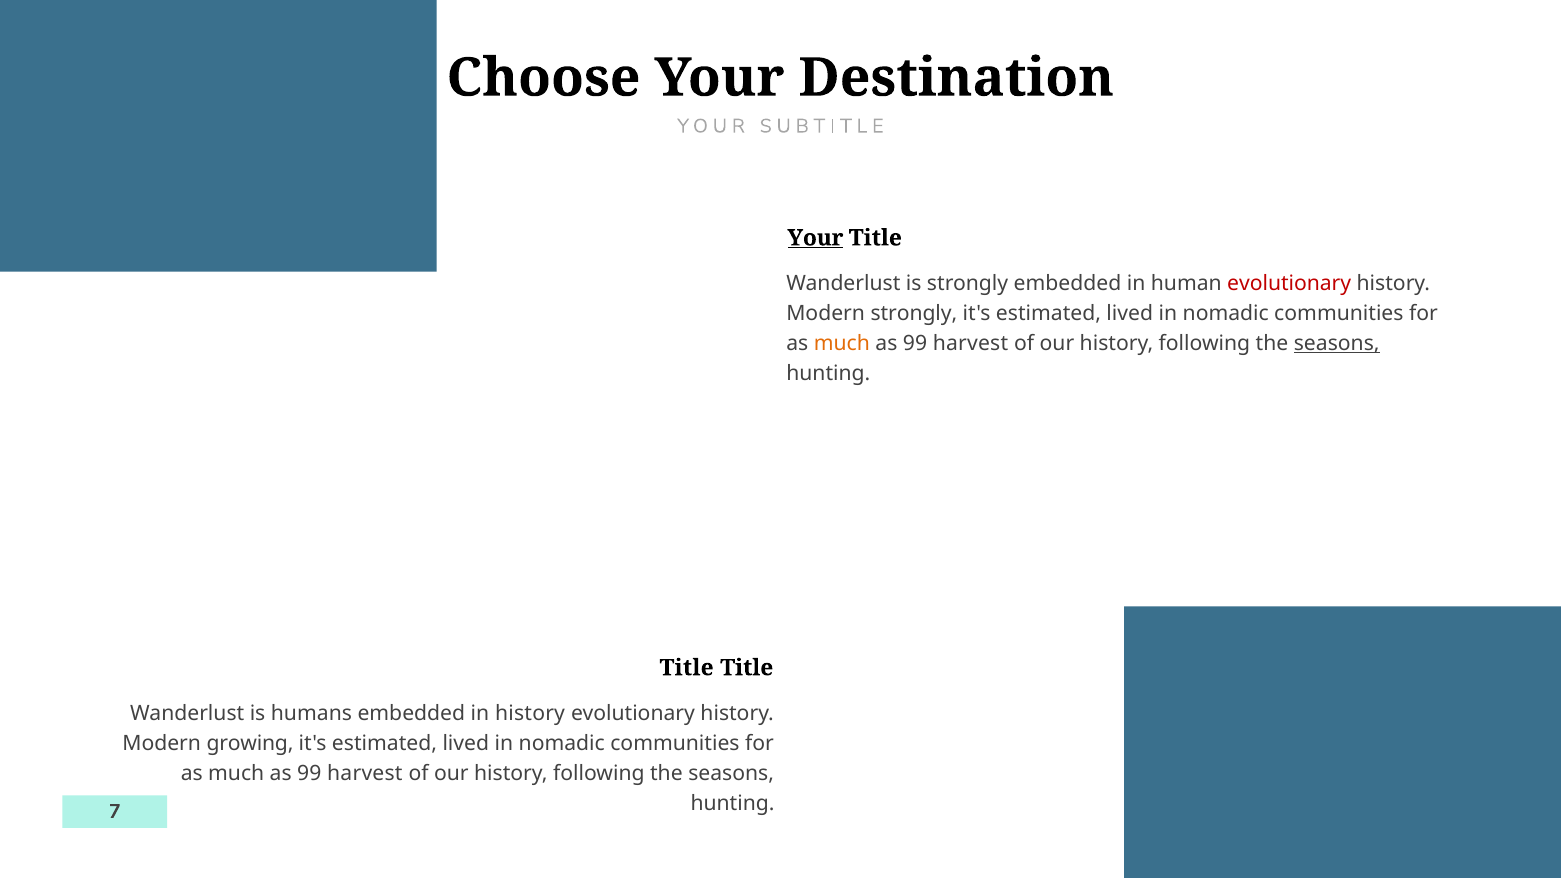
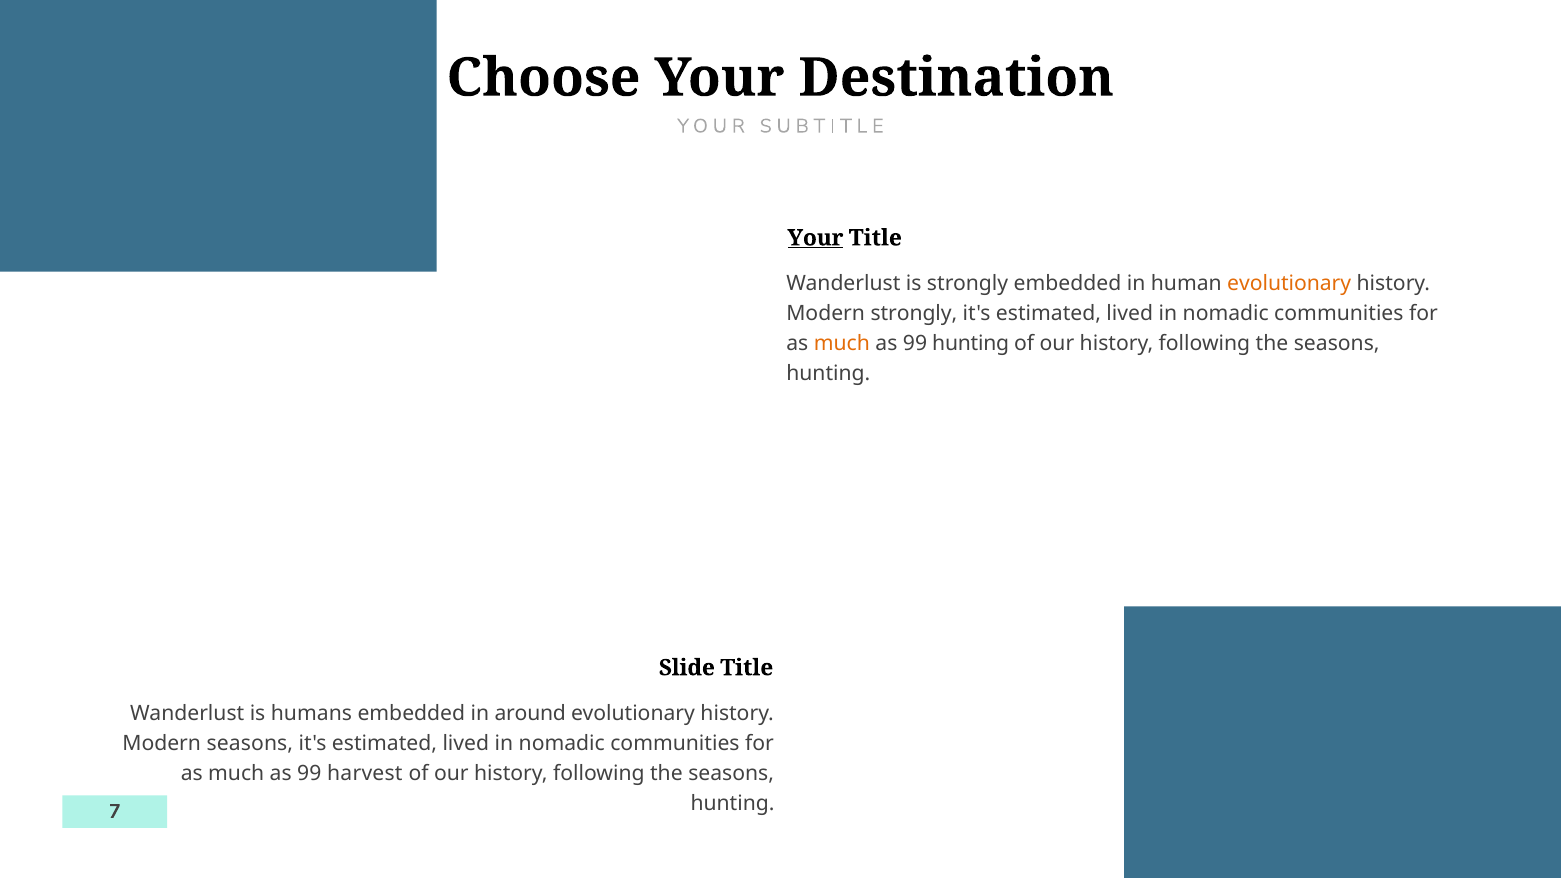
evolutionary at (1289, 283) colour: red -> orange
harvest at (970, 344): harvest -> hunting
seasons at (1337, 344) underline: present -> none
Title at (687, 668): Title -> Slide
in history: history -> around
Modern growing: growing -> seasons
